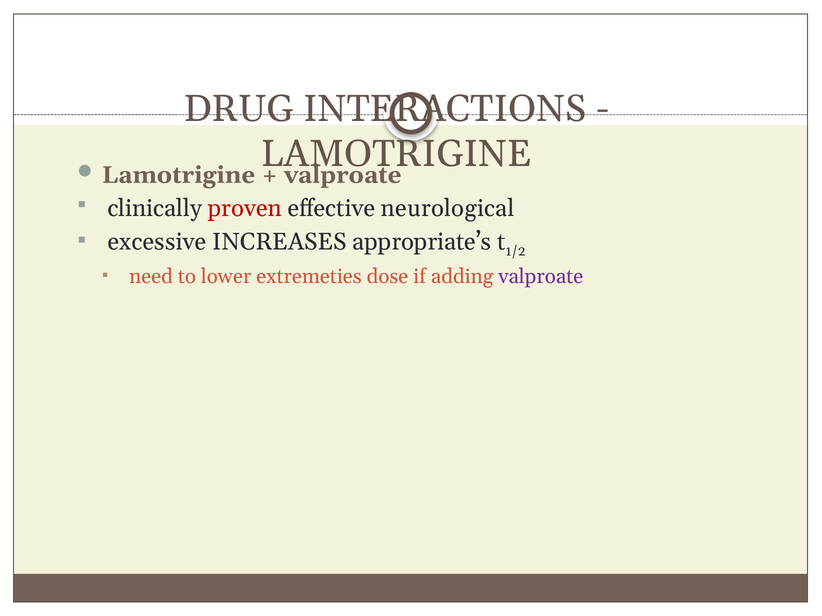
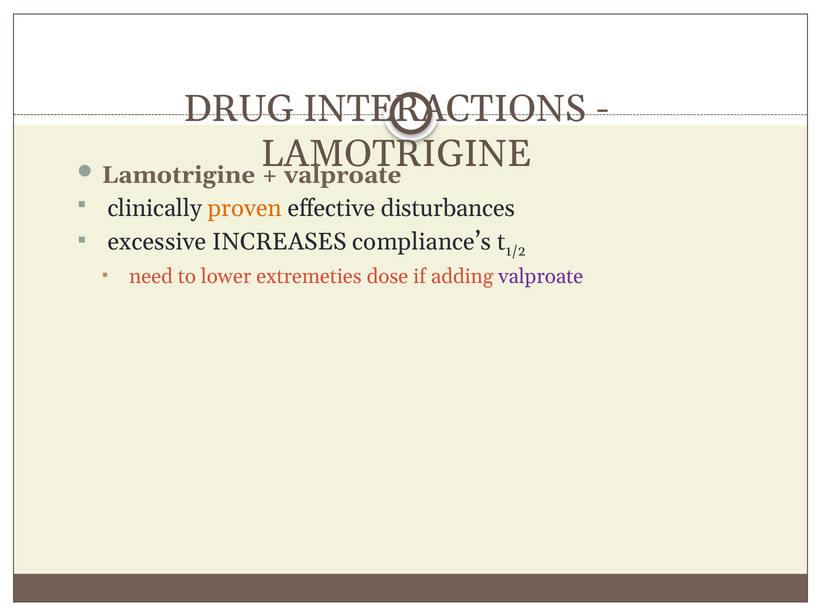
proven colour: red -> orange
neurological: neurological -> disturbances
appropriate’s: appropriate’s -> compliance’s
